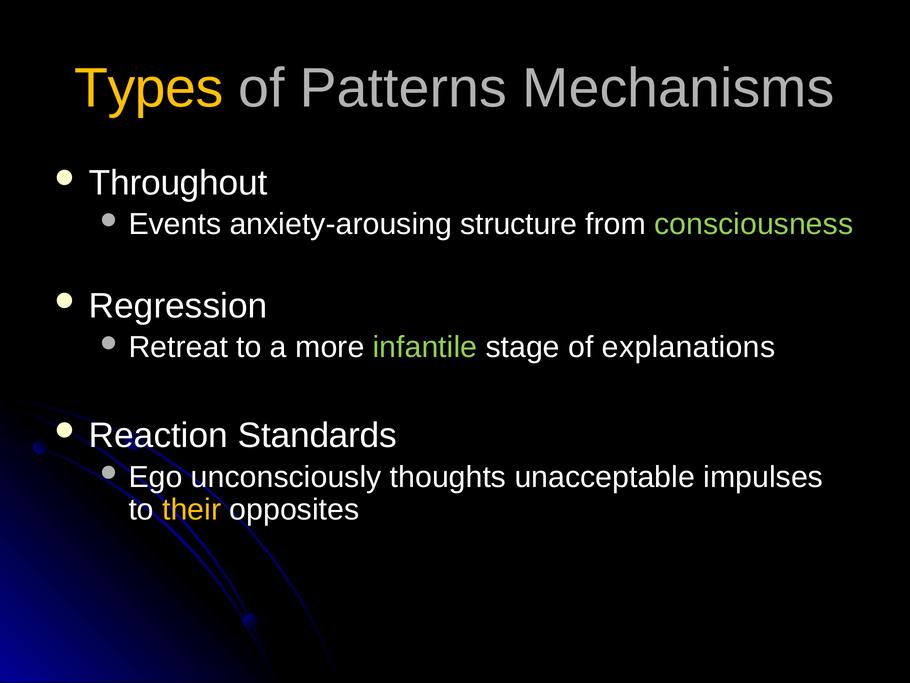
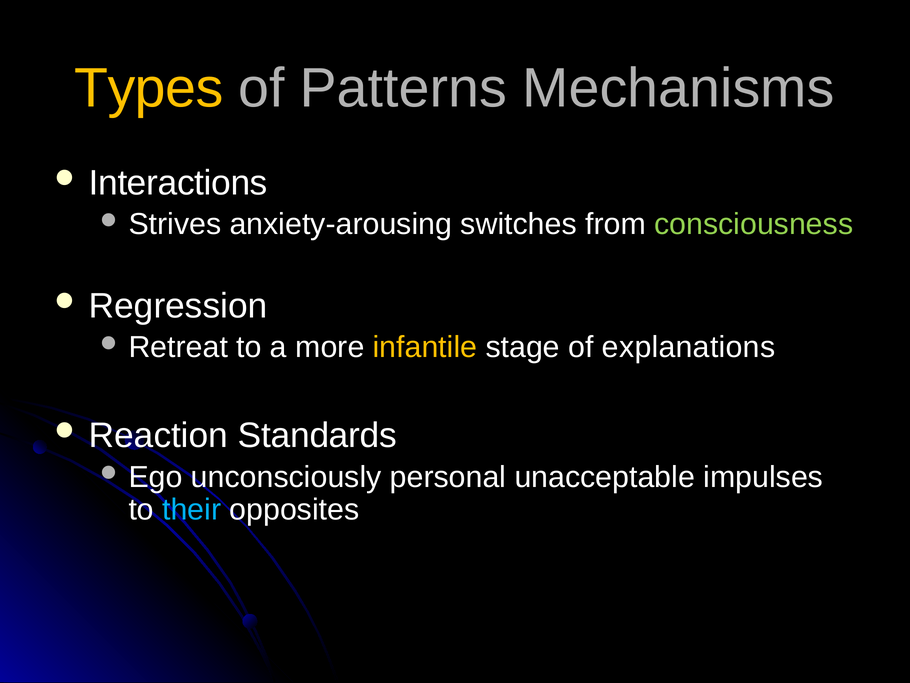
Throughout: Throughout -> Interactions
Events: Events -> Strives
structure: structure -> switches
infantile colour: light green -> yellow
thoughts: thoughts -> personal
their colour: yellow -> light blue
